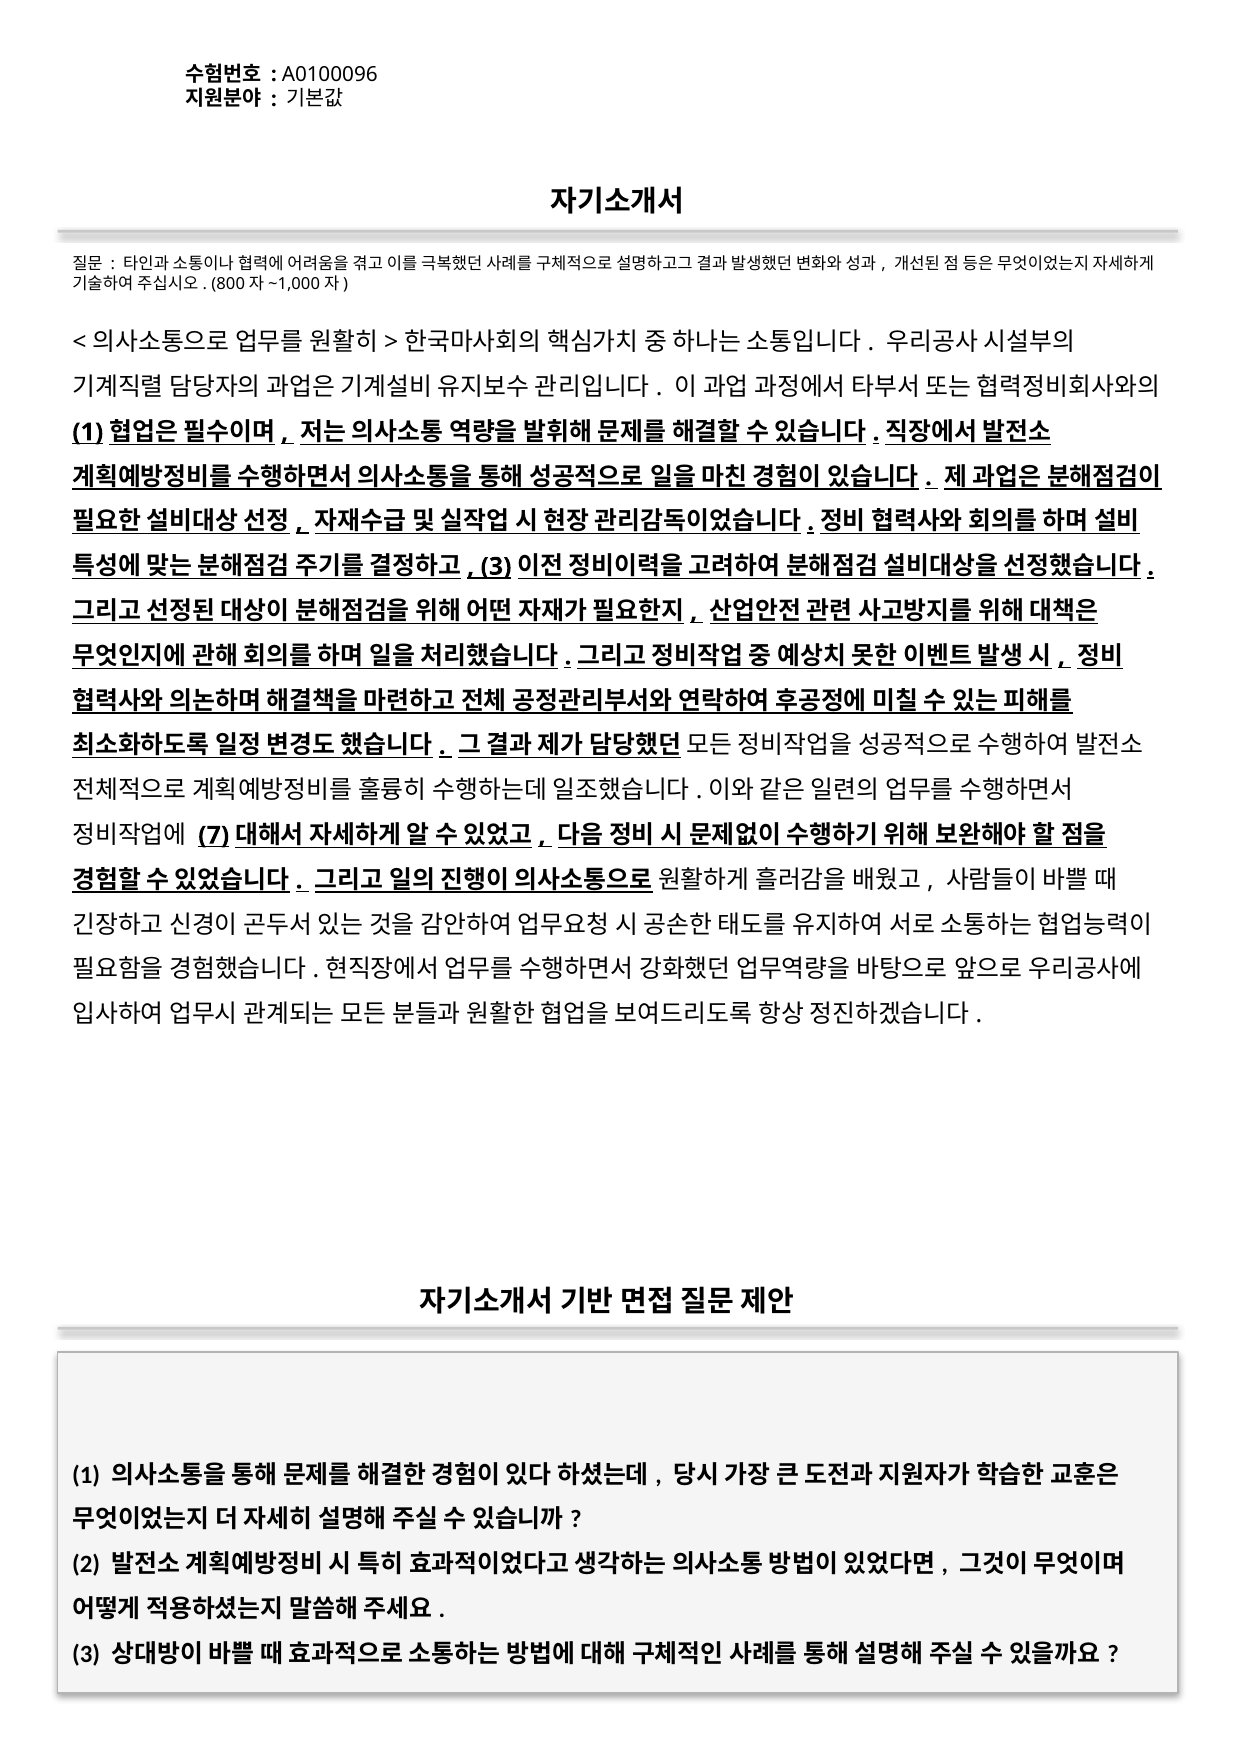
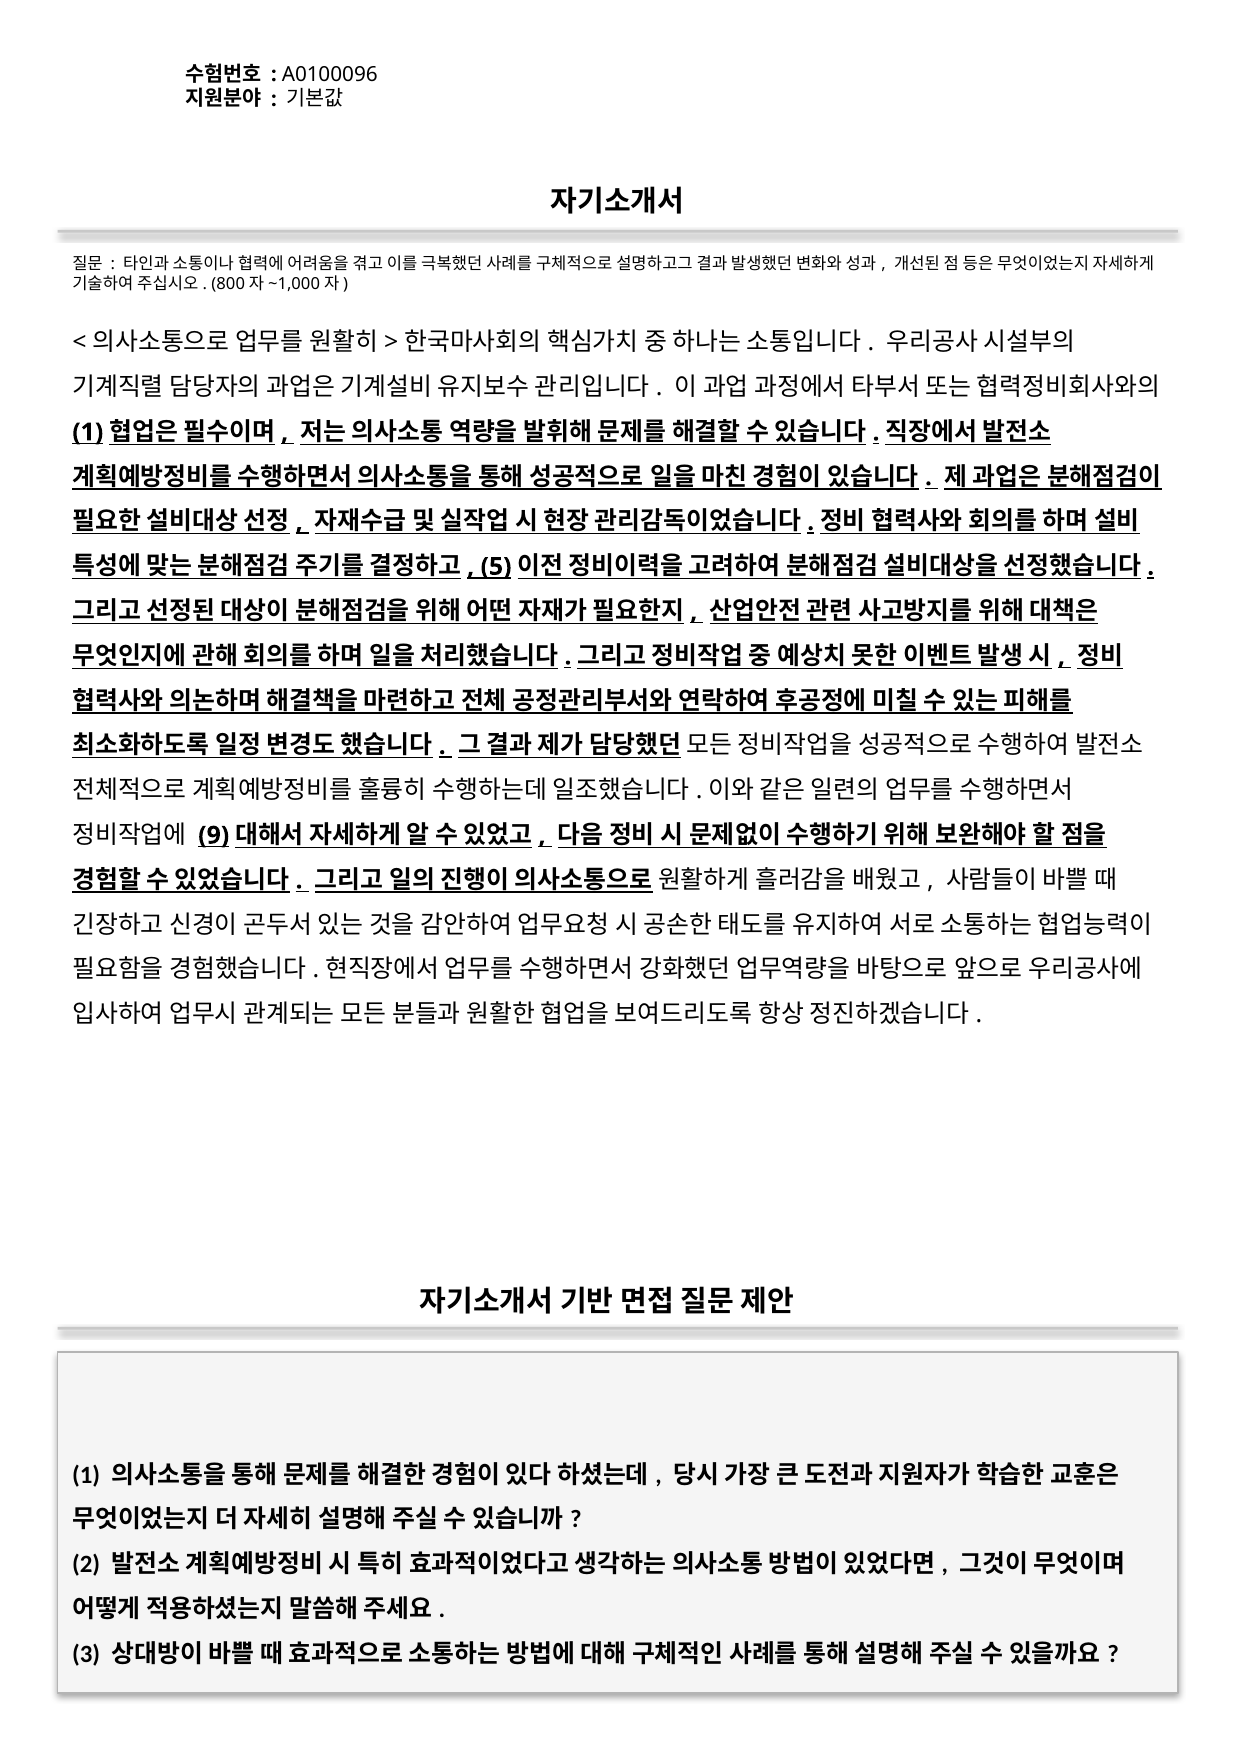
3 at (496, 567): 3 -> 5
7: 7 -> 9
